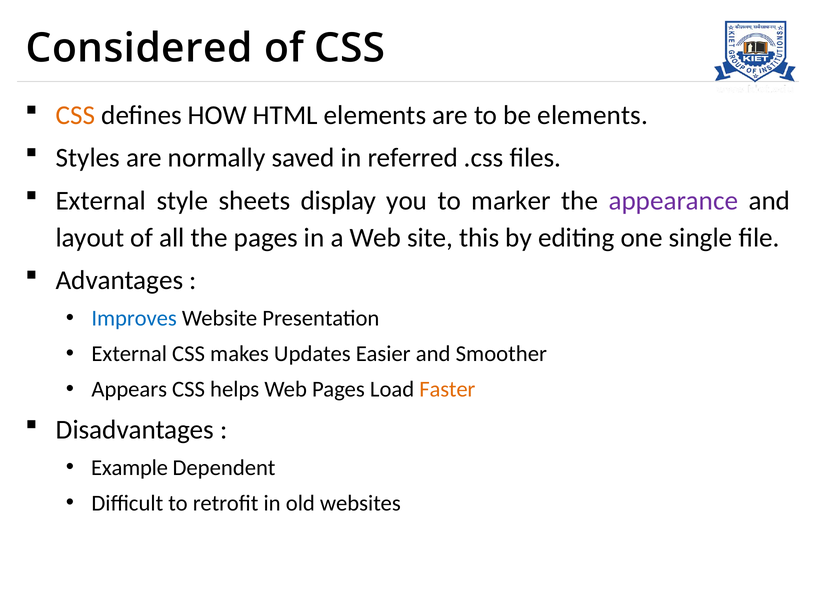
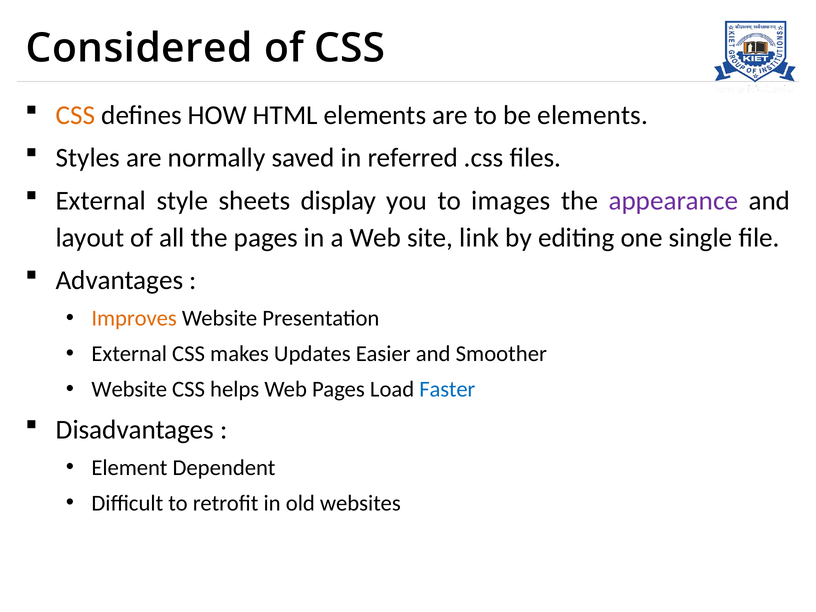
marker: marker -> images
this: this -> link
Improves colour: blue -> orange
Appears at (129, 389): Appears -> Website
Faster colour: orange -> blue
Example: Example -> Element
